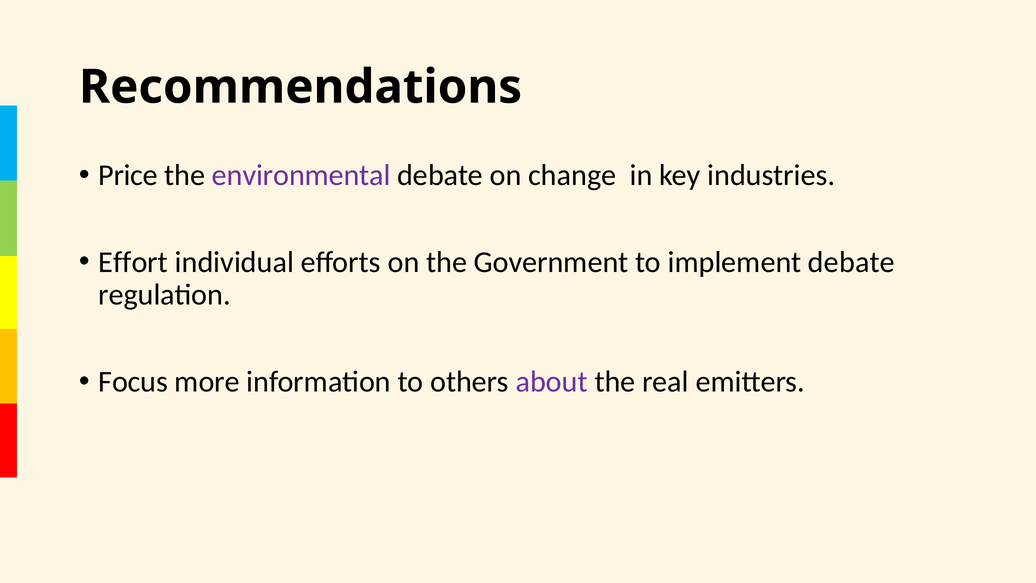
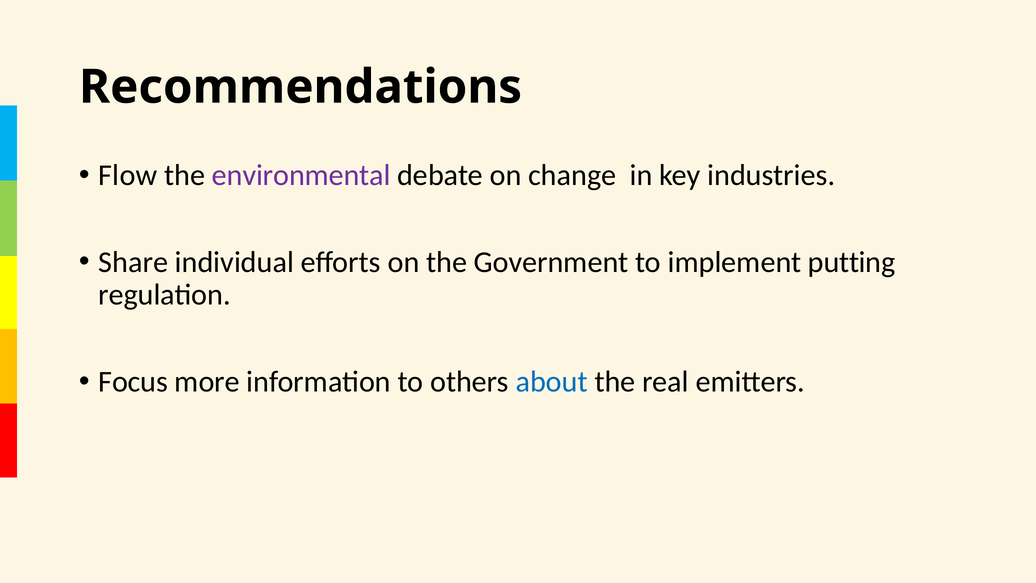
Price: Price -> Flow
Effort: Effort -> Share
implement debate: debate -> putting
about colour: purple -> blue
